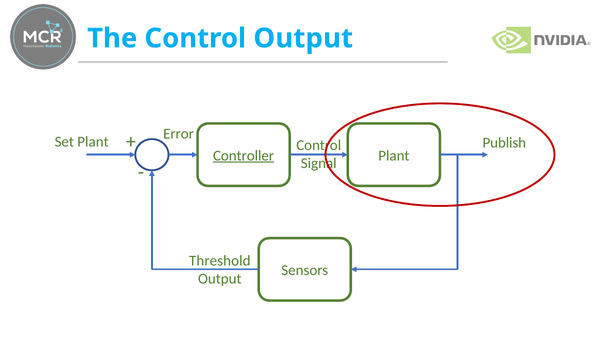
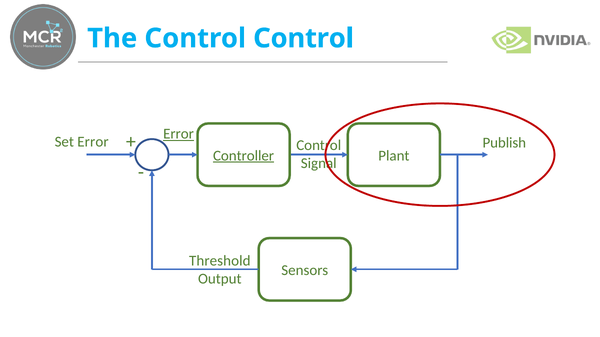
Control Output: Output -> Control
Error at (179, 134) underline: none -> present
Set Plant: Plant -> Error
